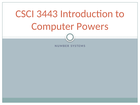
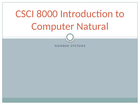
3443: 3443 -> 8000
Powers: Powers -> Natural
